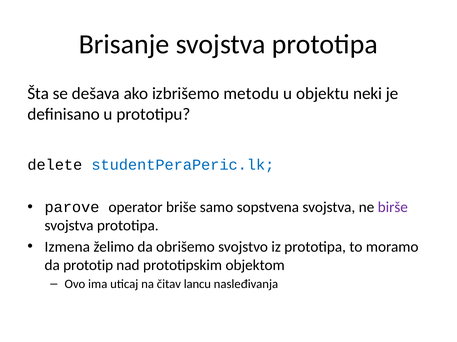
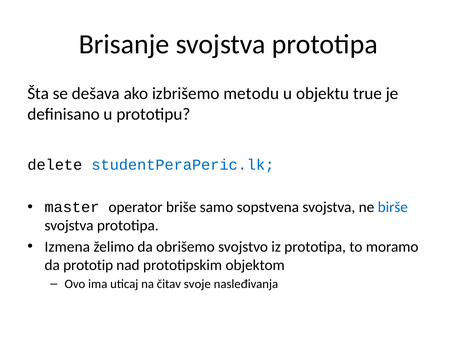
neki: neki -> true
parove: parove -> master
birše colour: purple -> blue
lancu: lancu -> svoje
